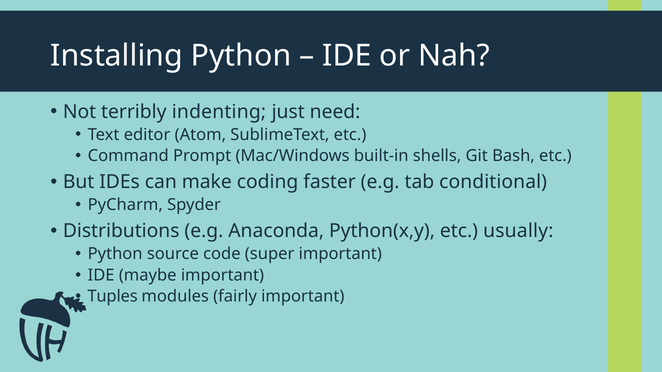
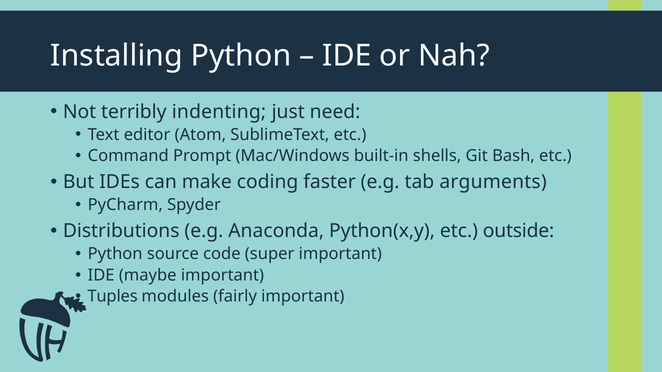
conditional: conditional -> arguments
usually: usually -> outside
